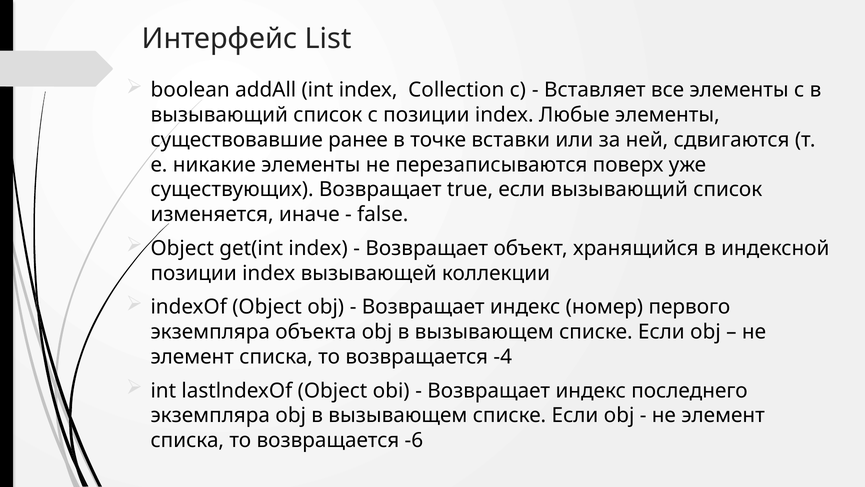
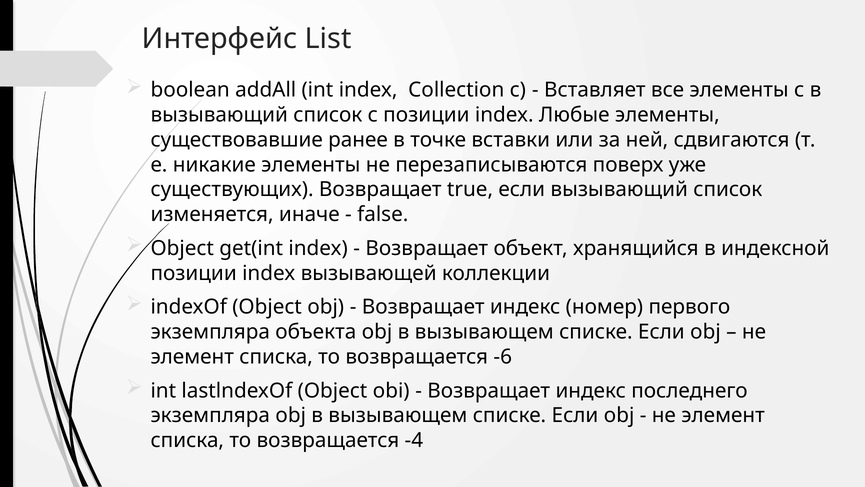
-4: -4 -> -6
-6: -6 -> -4
